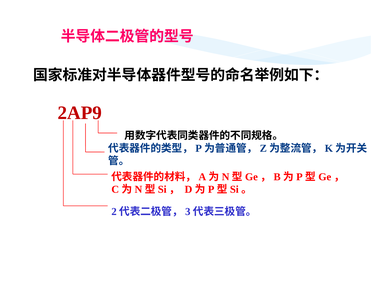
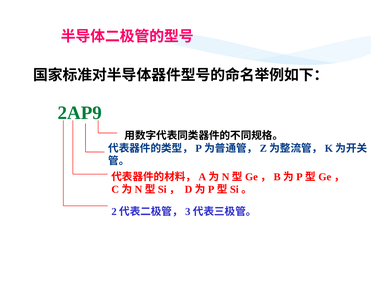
2AP9 colour: red -> green
